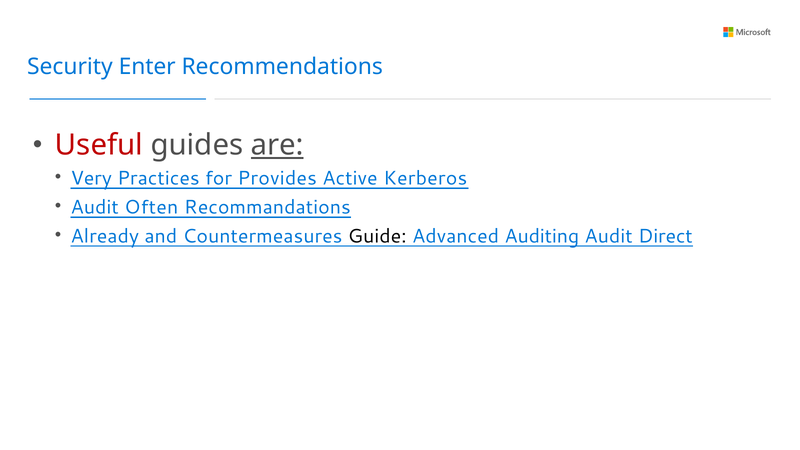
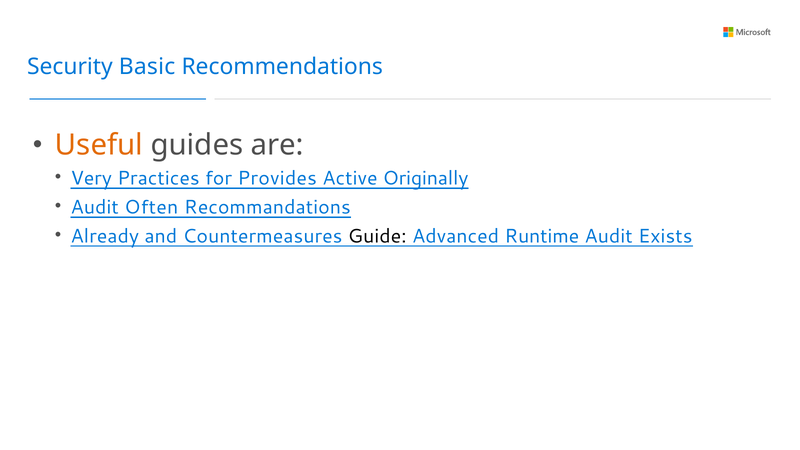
Enter: Enter -> Basic
Useful colour: red -> orange
are underline: present -> none
Kerberos: Kerberos -> Originally
Auditing: Auditing -> Runtime
Direct: Direct -> Exists
